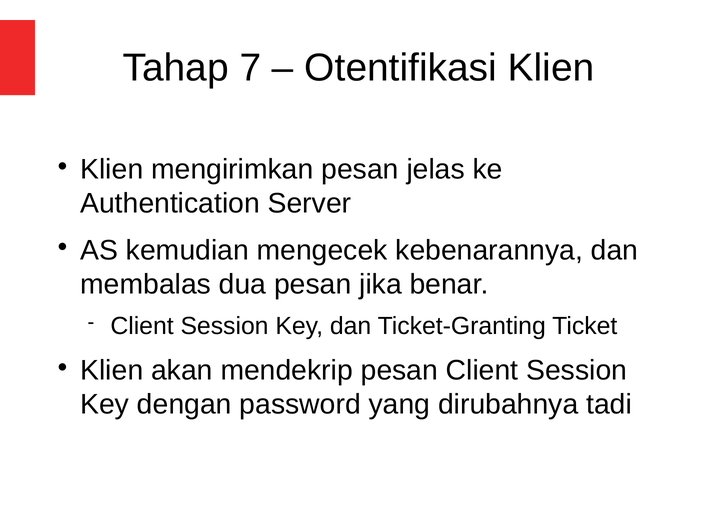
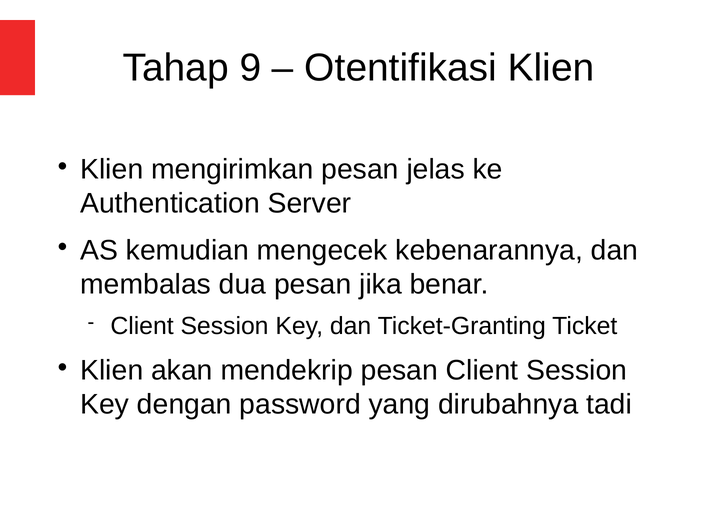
7: 7 -> 9
